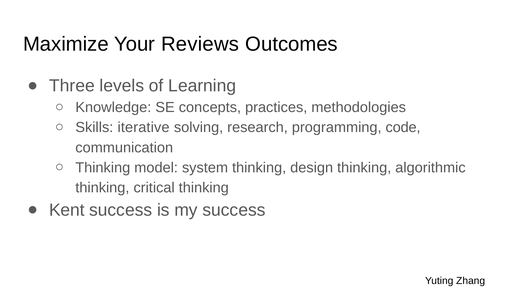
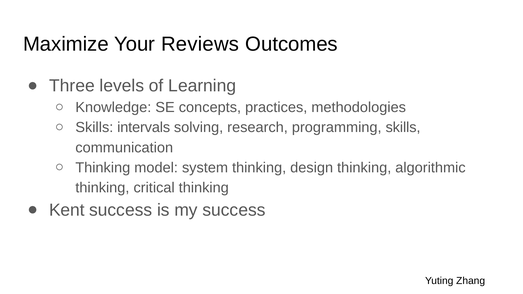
iterative: iterative -> intervals
programming code: code -> skills
